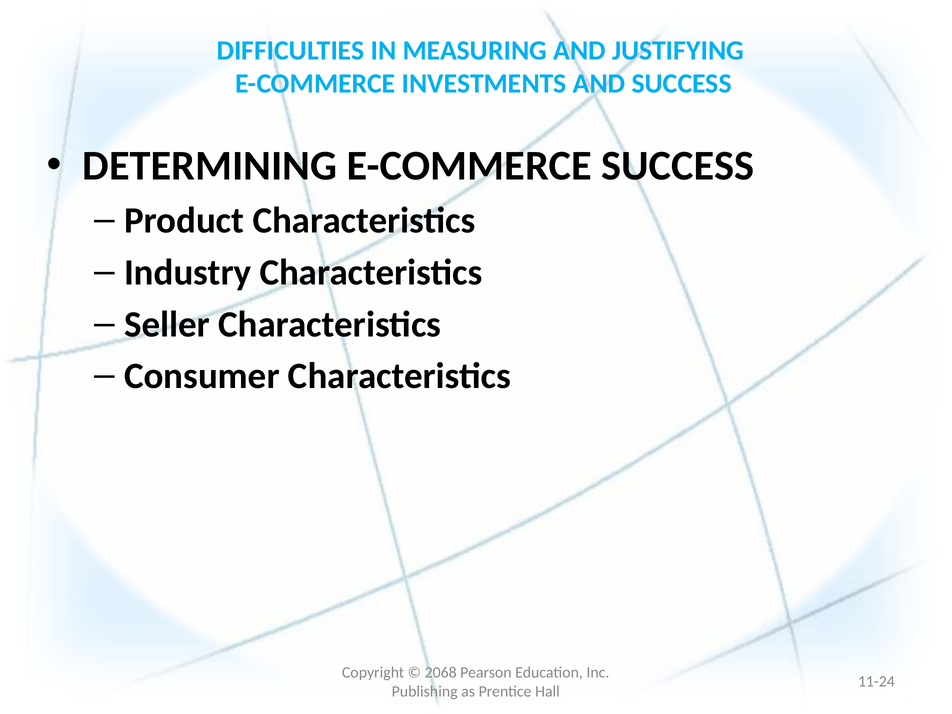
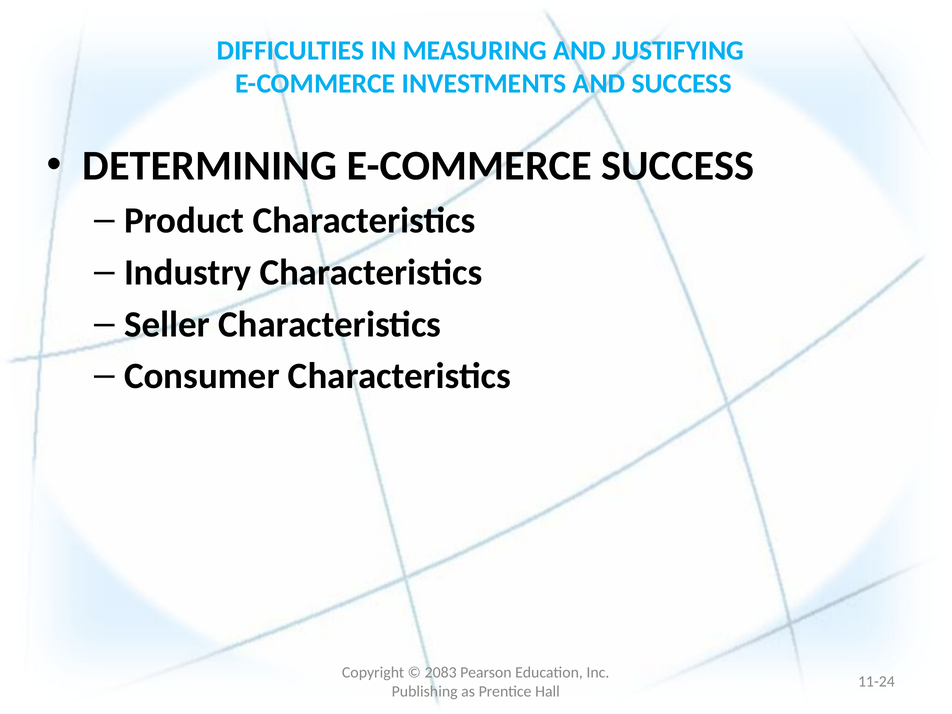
2068: 2068 -> 2083
